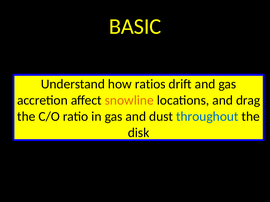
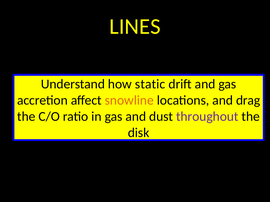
BASIC: BASIC -> LINES
ratios: ratios -> static
throughout colour: blue -> purple
